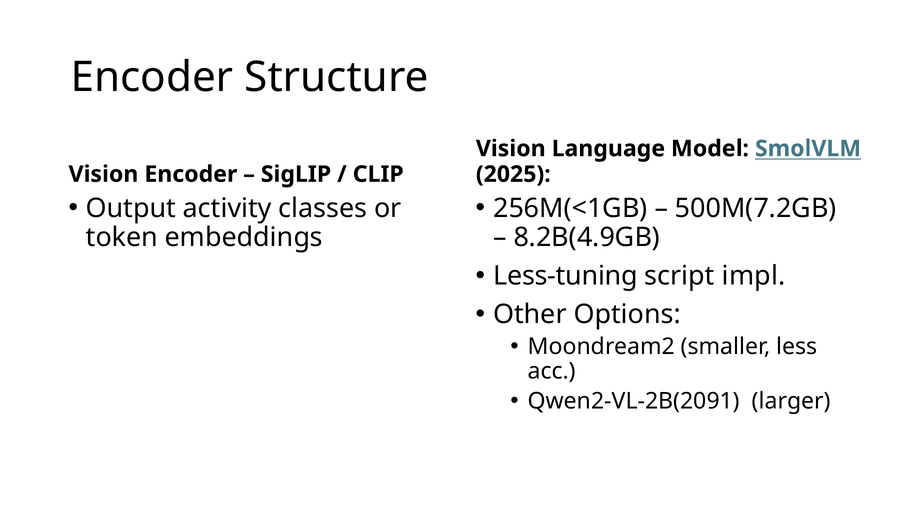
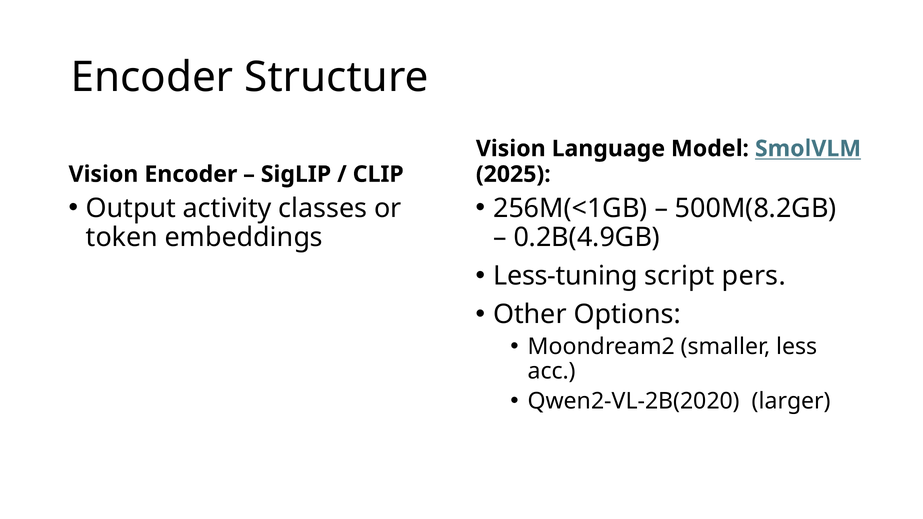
500M(7.2GB: 500M(7.2GB -> 500M(8.2GB
8.2B(4.9GB: 8.2B(4.9GB -> 0.2B(4.9GB
impl: impl -> pers
Qwen2-VL-2B(2091: Qwen2-VL-2B(2091 -> Qwen2-VL-2B(2020
